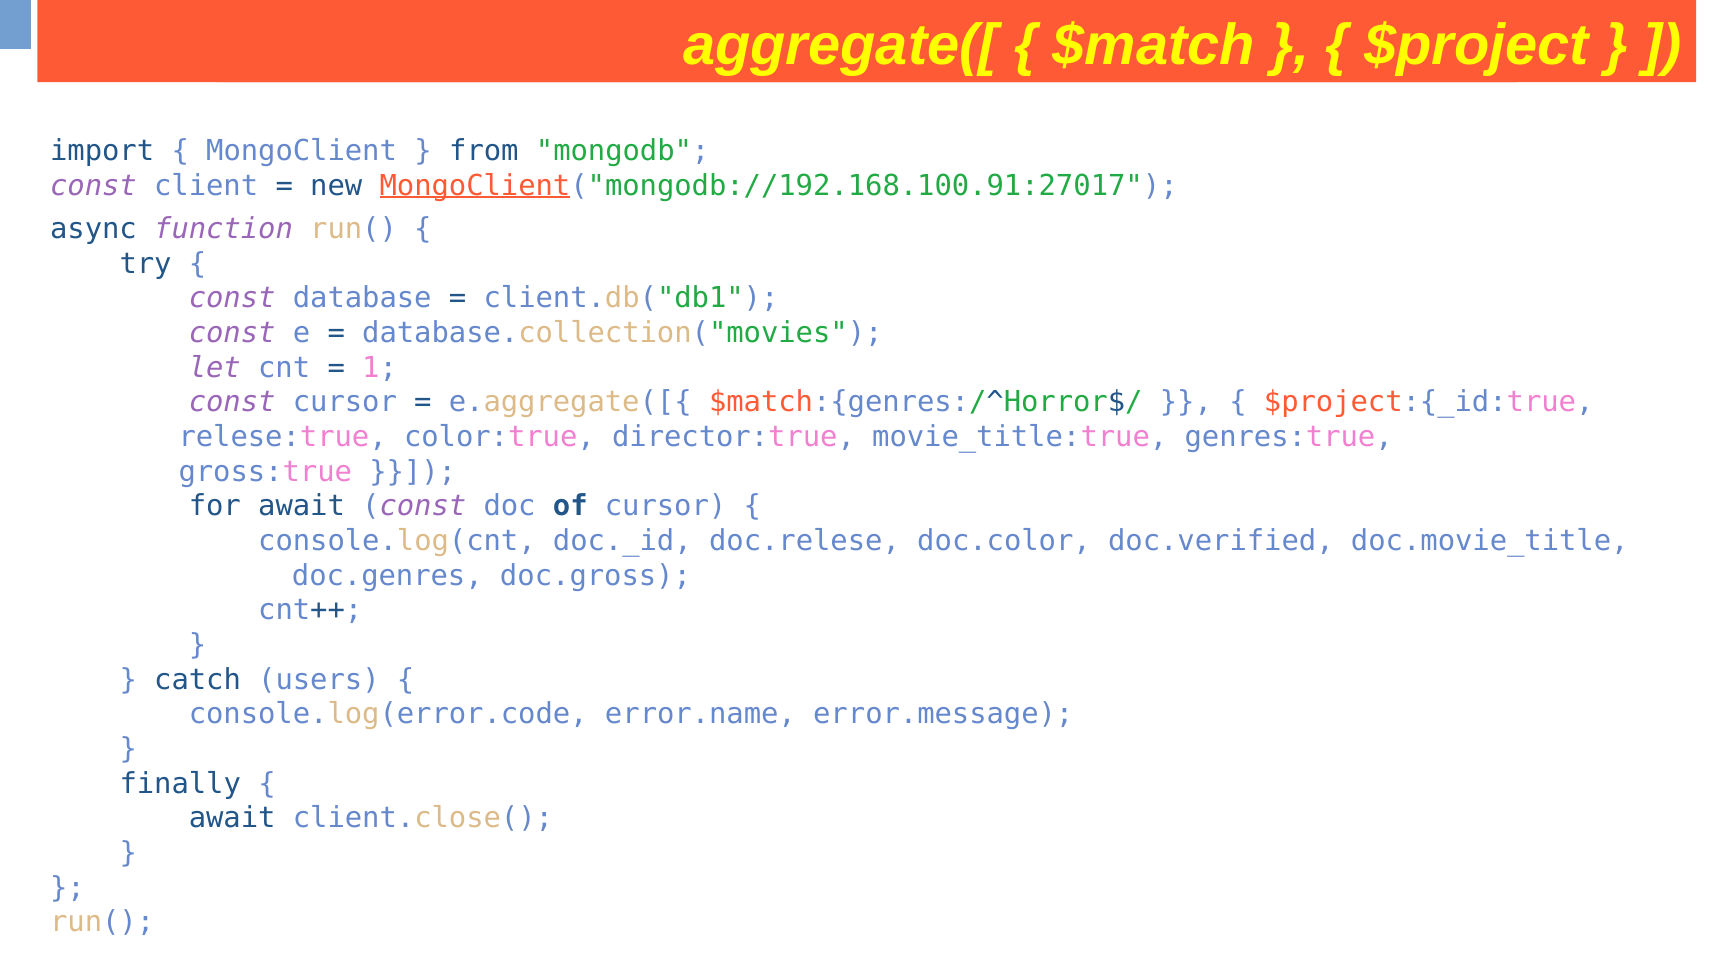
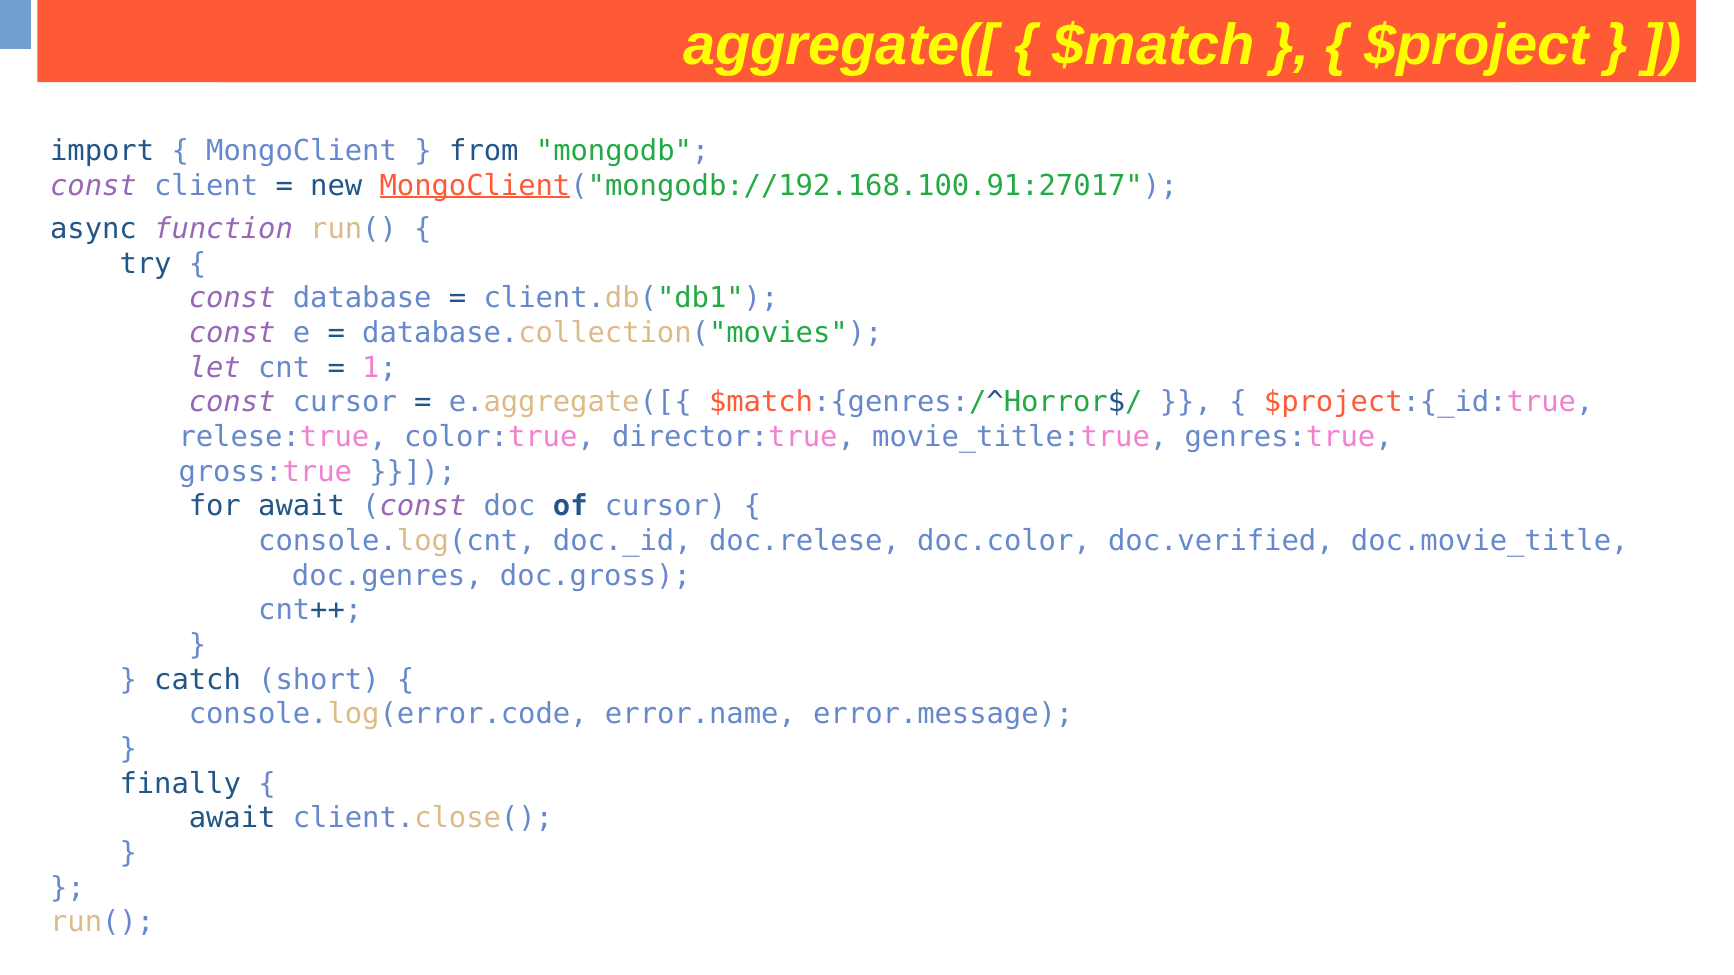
users: users -> short
